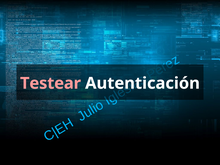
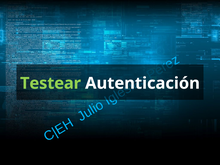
Testear colour: pink -> light green
